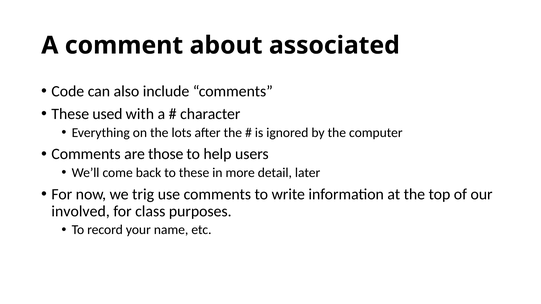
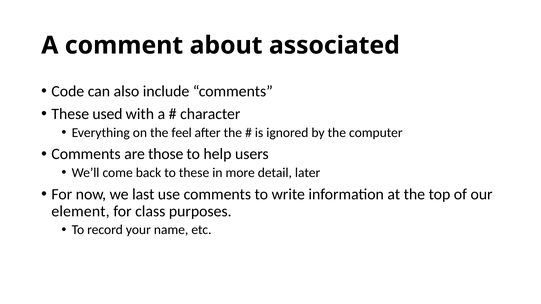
lots: lots -> feel
trig: trig -> last
involved: involved -> element
